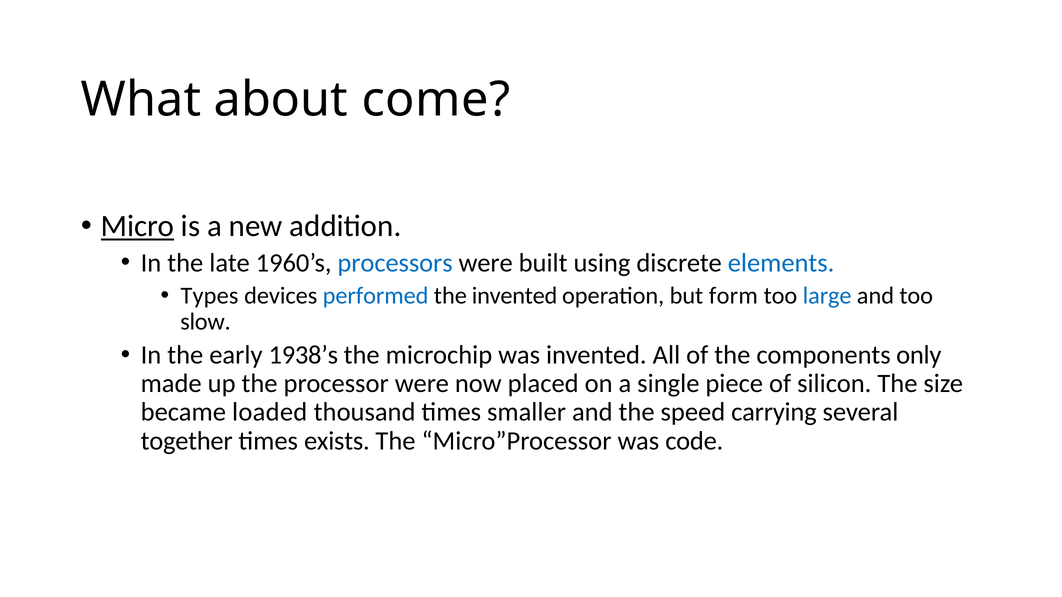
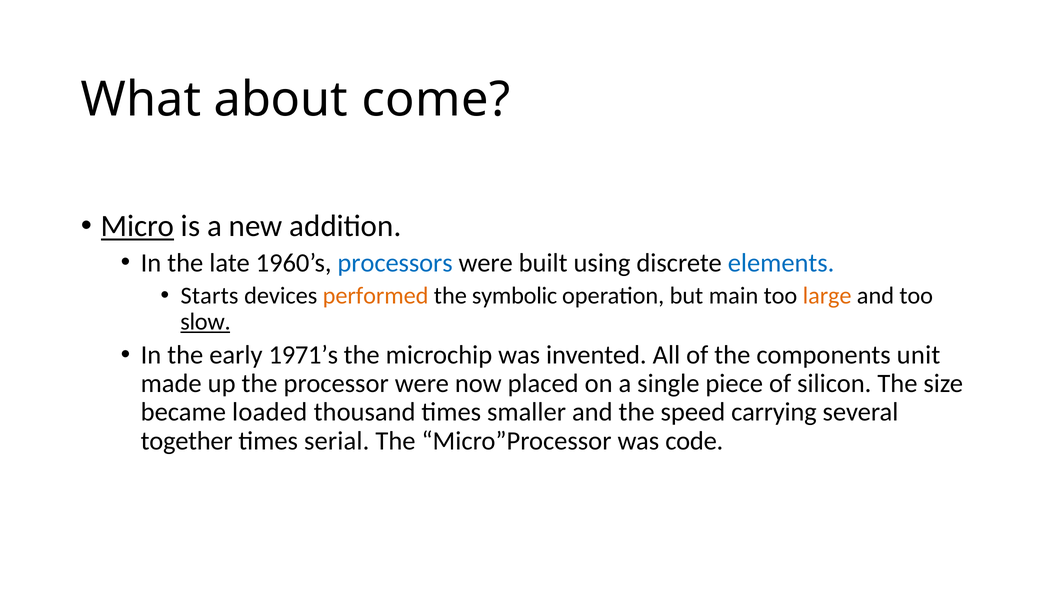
Types: Types -> Starts
performed colour: blue -> orange
the invented: invented -> symbolic
form: form -> main
large colour: blue -> orange
slow underline: none -> present
1938’s: 1938’s -> 1971’s
only: only -> unit
exists: exists -> serial
